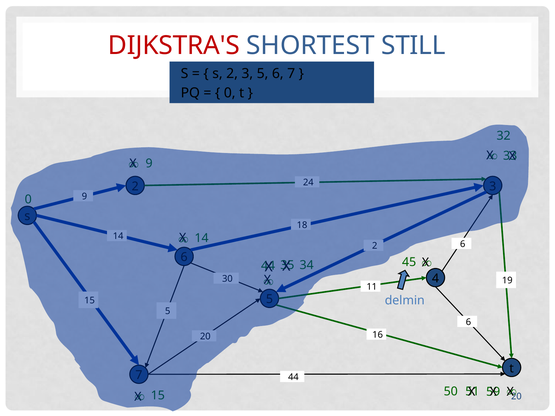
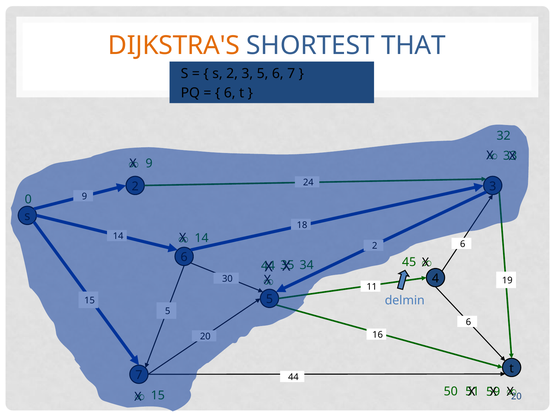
DIJKSTRA'S colour: red -> orange
STILL: STILL -> THAT
0 at (230, 93): 0 -> 6
